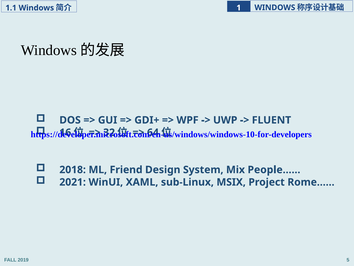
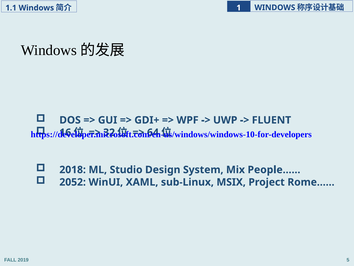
Friend: Friend -> Studio
2021: 2021 -> 2052
